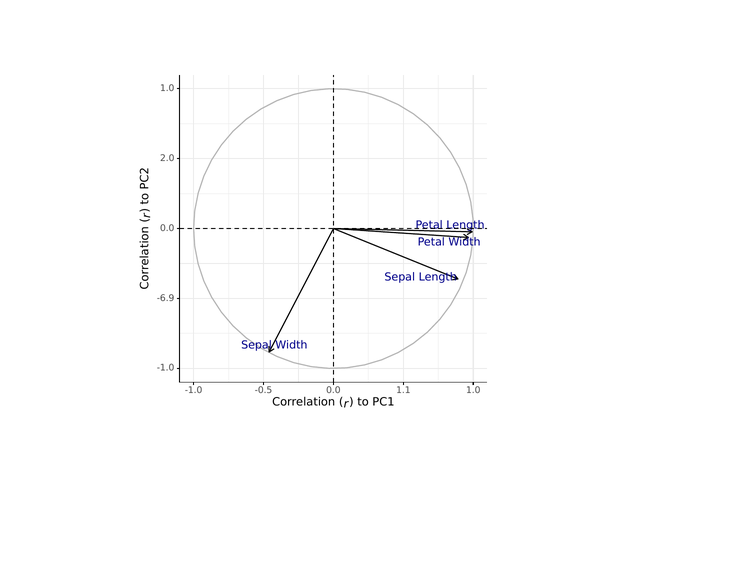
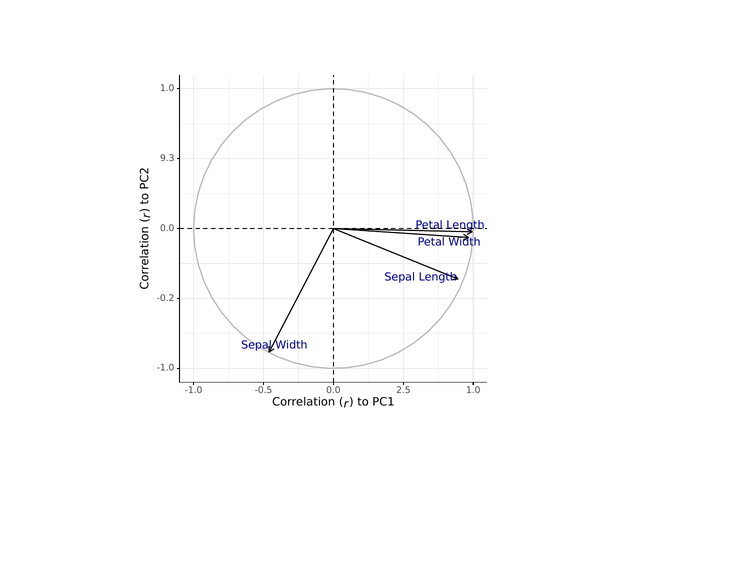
2.0: 2.0 -> 9.3
-6.9: -6.9 -> -0.2
1.1: 1.1 -> 2.5
